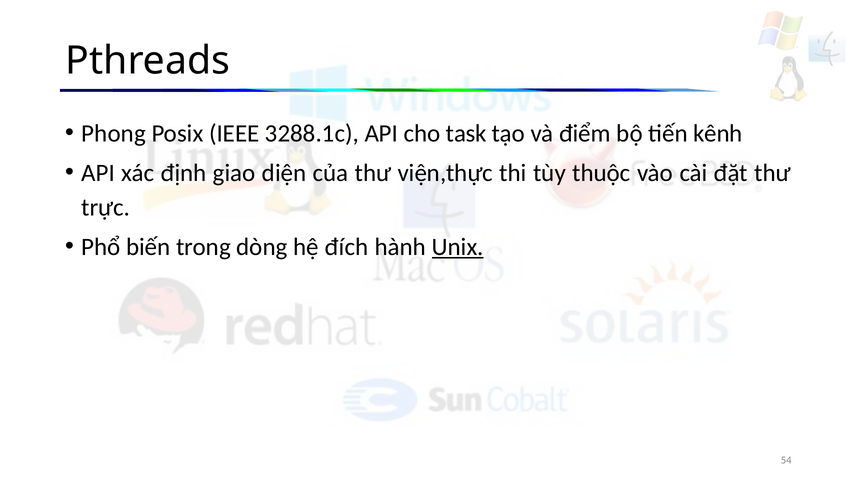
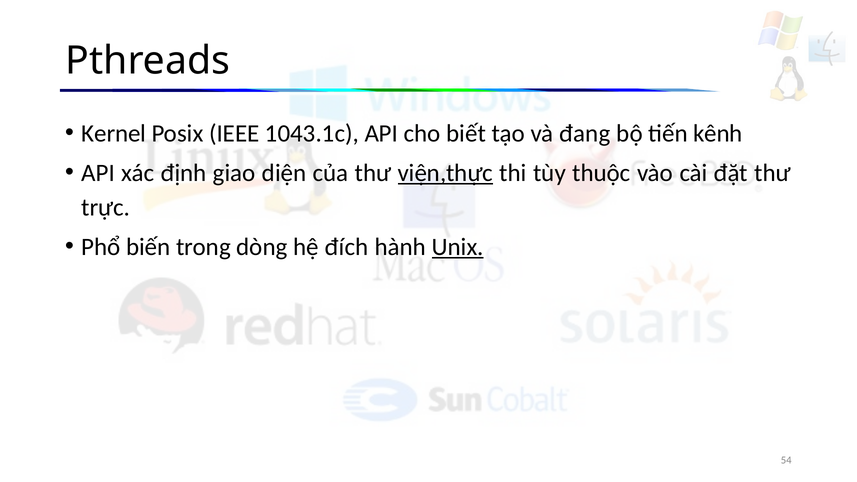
Phong: Phong -> Kernel
3288.1c: 3288.1c -> 1043.1c
task: task -> biết
điểm: điểm -> đang
viện,thực underline: none -> present
